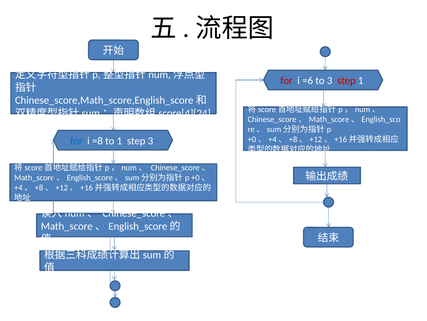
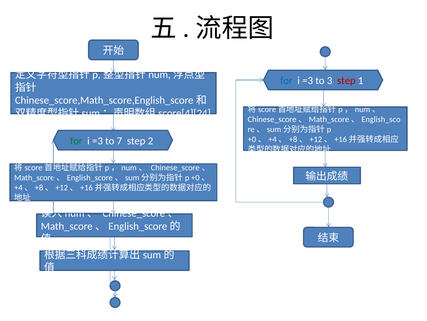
for at (286, 81) colour: red -> blue
=6 at (308, 81): =6 -> =3
for at (76, 141) colour: blue -> green
=8 at (97, 141): =8 -> =3
to 1: 1 -> 7
step 3: 3 -> 2
